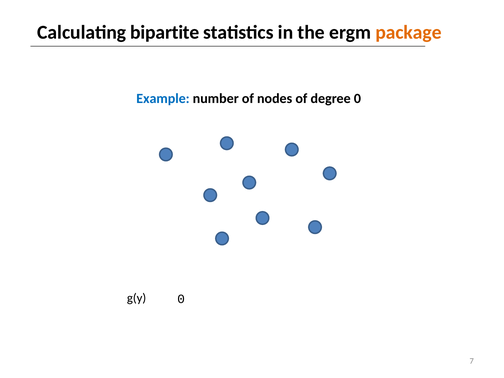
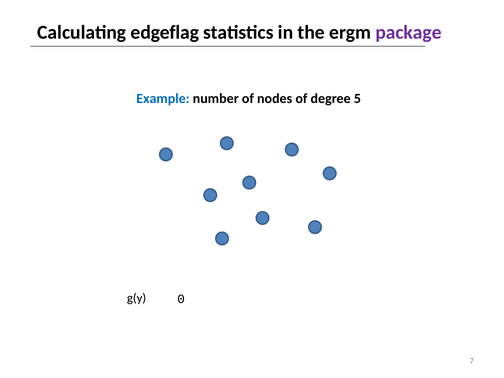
bipartite: bipartite -> edgeflag
package colour: orange -> purple
degree 0: 0 -> 5
